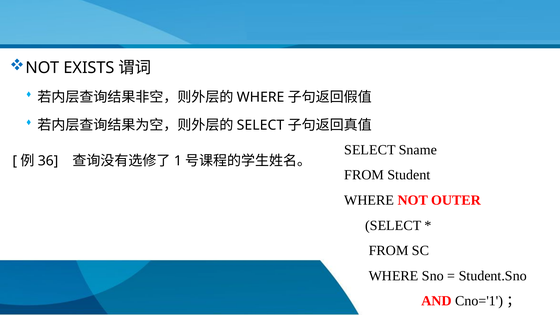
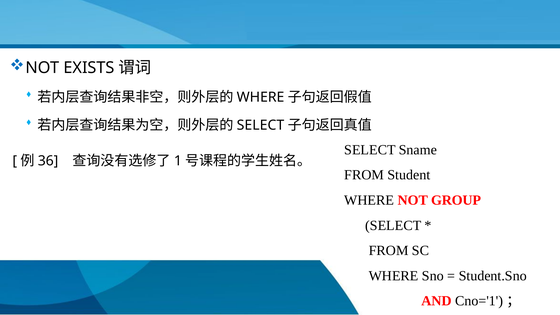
OUTER: OUTER -> GROUP
